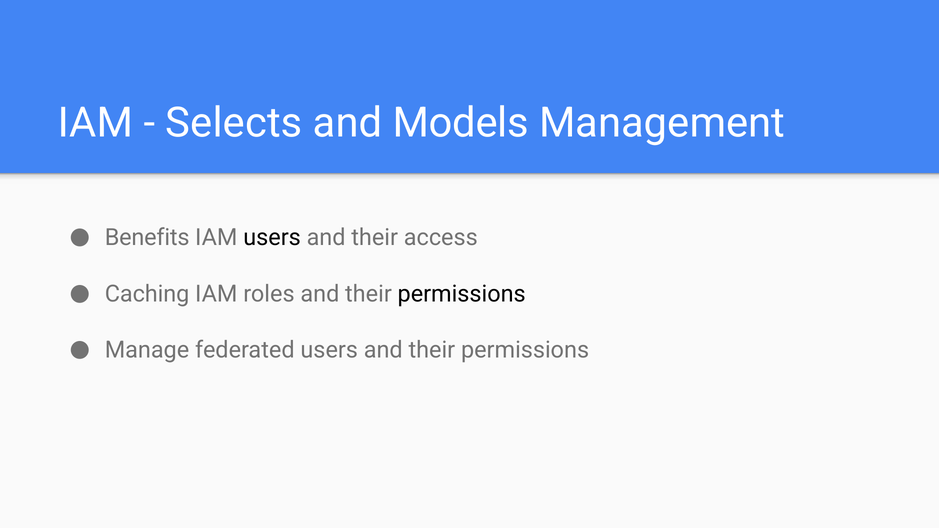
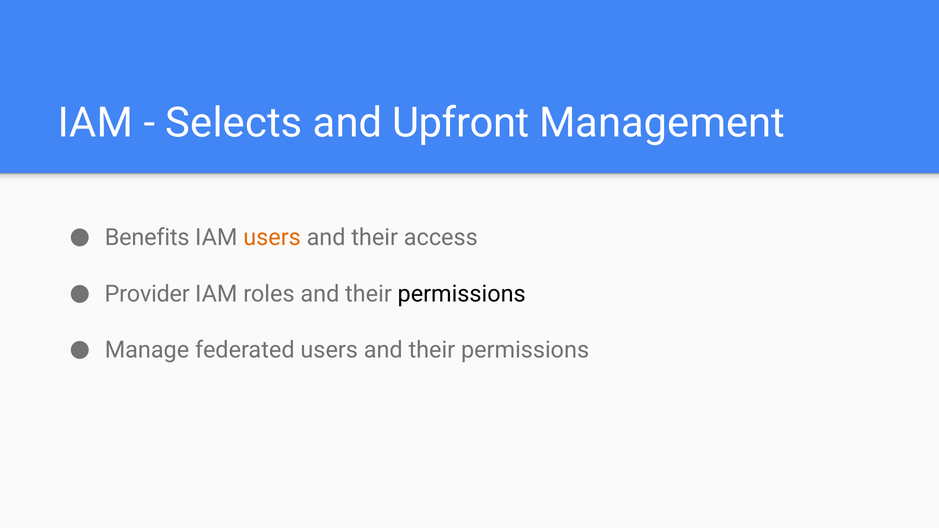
Models: Models -> Upfront
users at (272, 238) colour: black -> orange
Caching: Caching -> Provider
